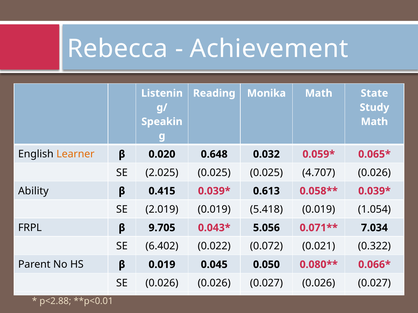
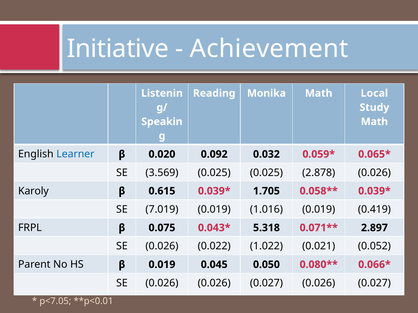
Rebecca: Rebecca -> Initiative
State: State -> Local
Learner colour: orange -> blue
0.648: 0.648 -> 0.092
2.025: 2.025 -> 3.569
4.707: 4.707 -> 2.878
Ability: Ability -> Karoly
0.415: 0.415 -> 0.615
0.613: 0.613 -> 1.705
2.019: 2.019 -> 7.019
5.418: 5.418 -> 1.016
1.054: 1.054 -> 0.419
9.705: 9.705 -> 0.075
5.056: 5.056 -> 5.318
7.034: 7.034 -> 2.897
6.402 at (162, 247): 6.402 -> 0.026
0.072: 0.072 -> 1.022
0.322: 0.322 -> 0.052
p<2.88: p<2.88 -> p<7.05
